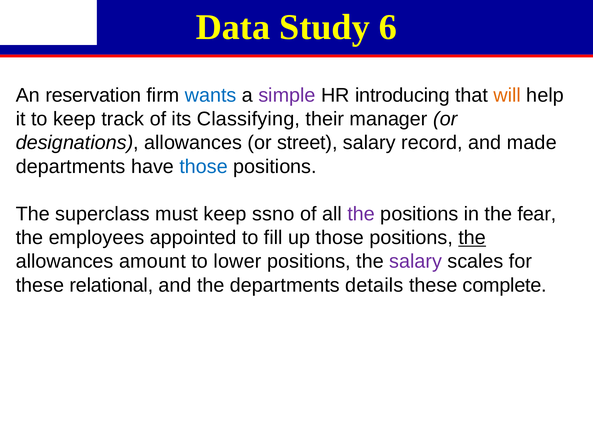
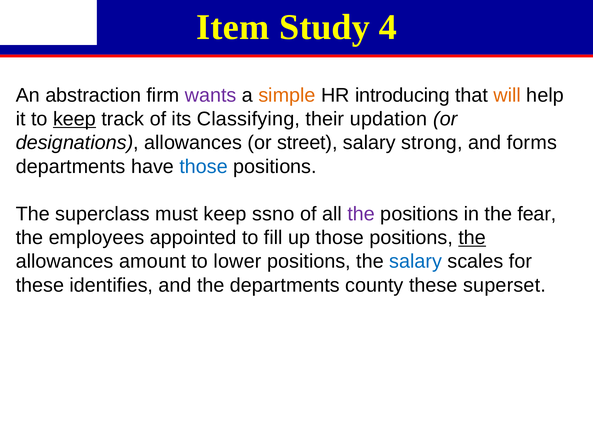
Data: Data -> Item
6: 6 -> 4
reservation: reservation -> abstraction
wants colour: blue -> purple
simple colour: purple -> orange
keep at (74, 119) underline: none -> present
manager: manager -> updation
record: record -> strong
made: made -> forms
salary at (416, 261) colour: purple -> blue
relational: relational -> identifies
details: details -> county
complete: complete -> superset
